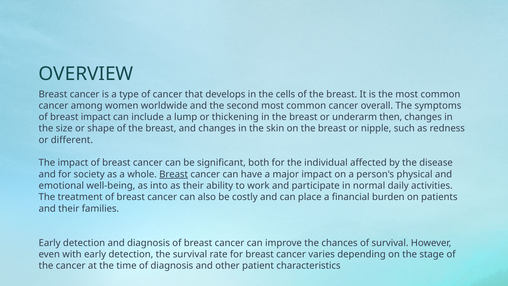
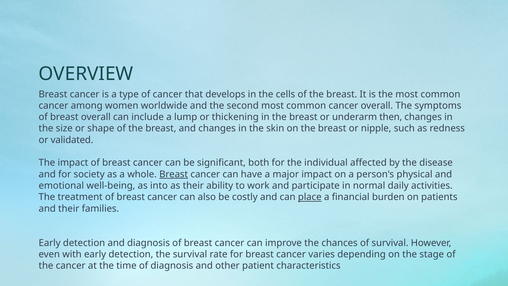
breast impact: impact -> overall
different: different -> validated
place underline: none -> present
